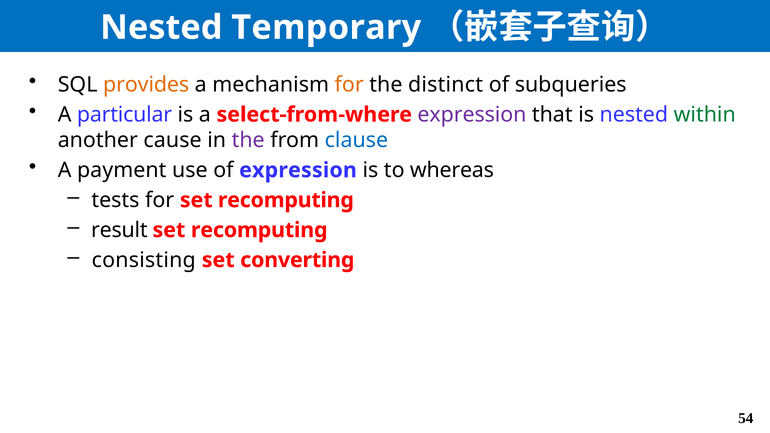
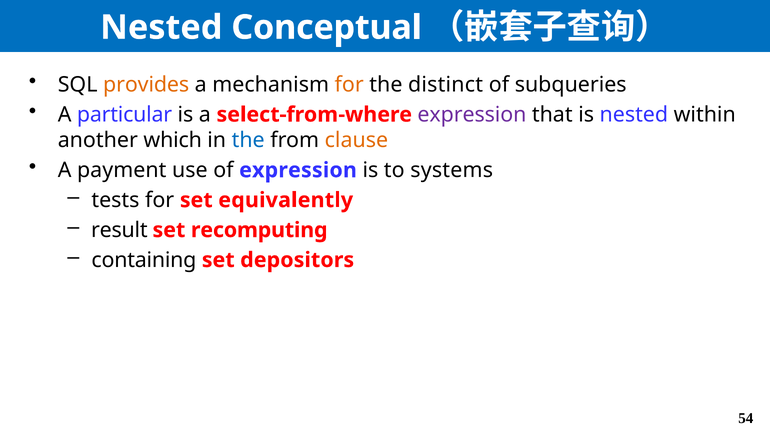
Temporary: Temporary -> Conceptual
within colour: green -> black
cause: cause -> which
the at (248, 140) colour: purple -> blue
clause colour: blue -> orange
whereas: whereas -> systems
for set recomputing: recomputing -> equivalently
consisting: consisting -> containing
converting: converting -> depositors
